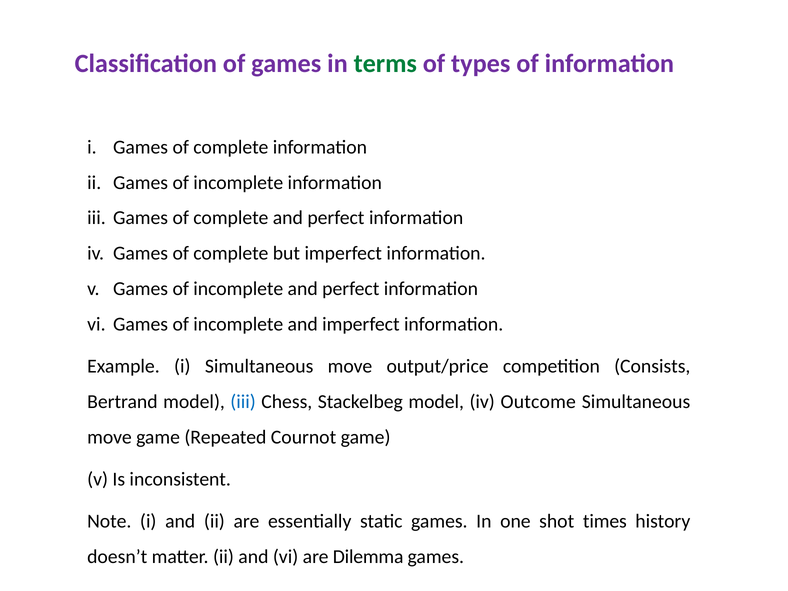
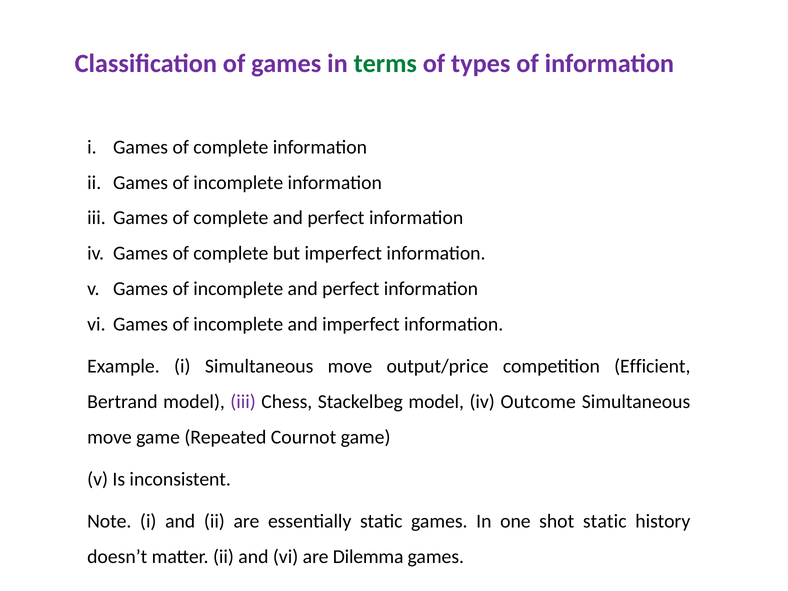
Consists: Consists -> Efficient
iii at (243, 402) colour: blue -> purple
shot times: times -> static
